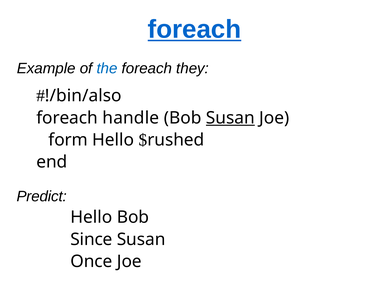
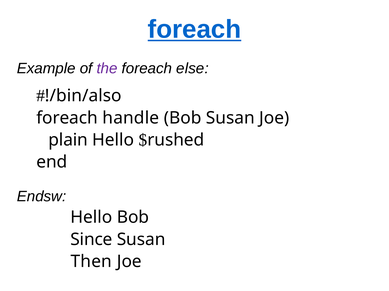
the colour: blue -> purple
they: they -> else
Susan at (230, 118) underline: present -> none
form: form -> plain
Predict: Predict -> Endsw
Once: Once -> Then
